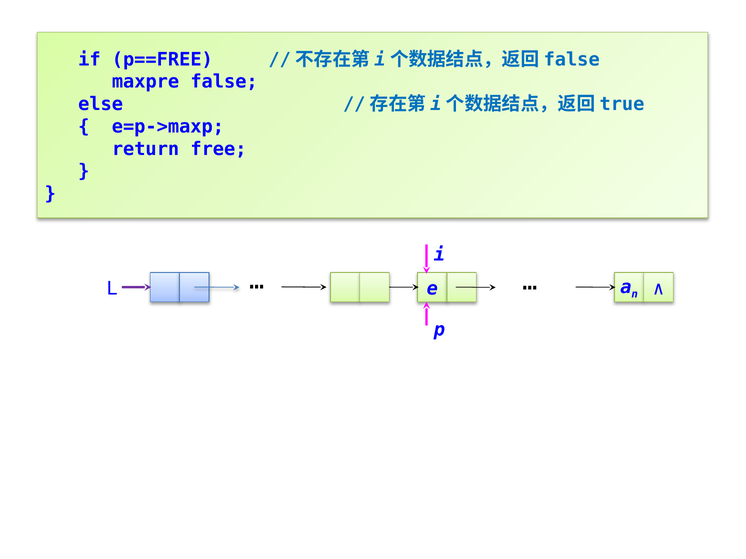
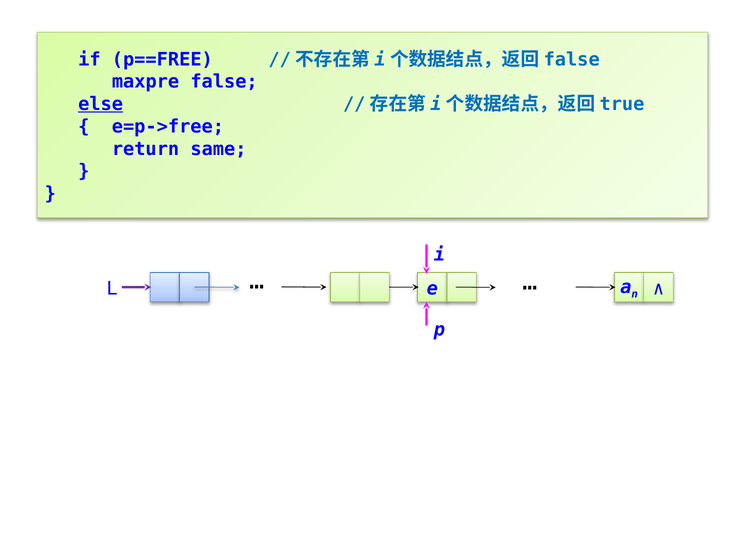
else underline: none -> present
e=p->maxp: e=p->maxp -> e=p->free
free: free -> same
